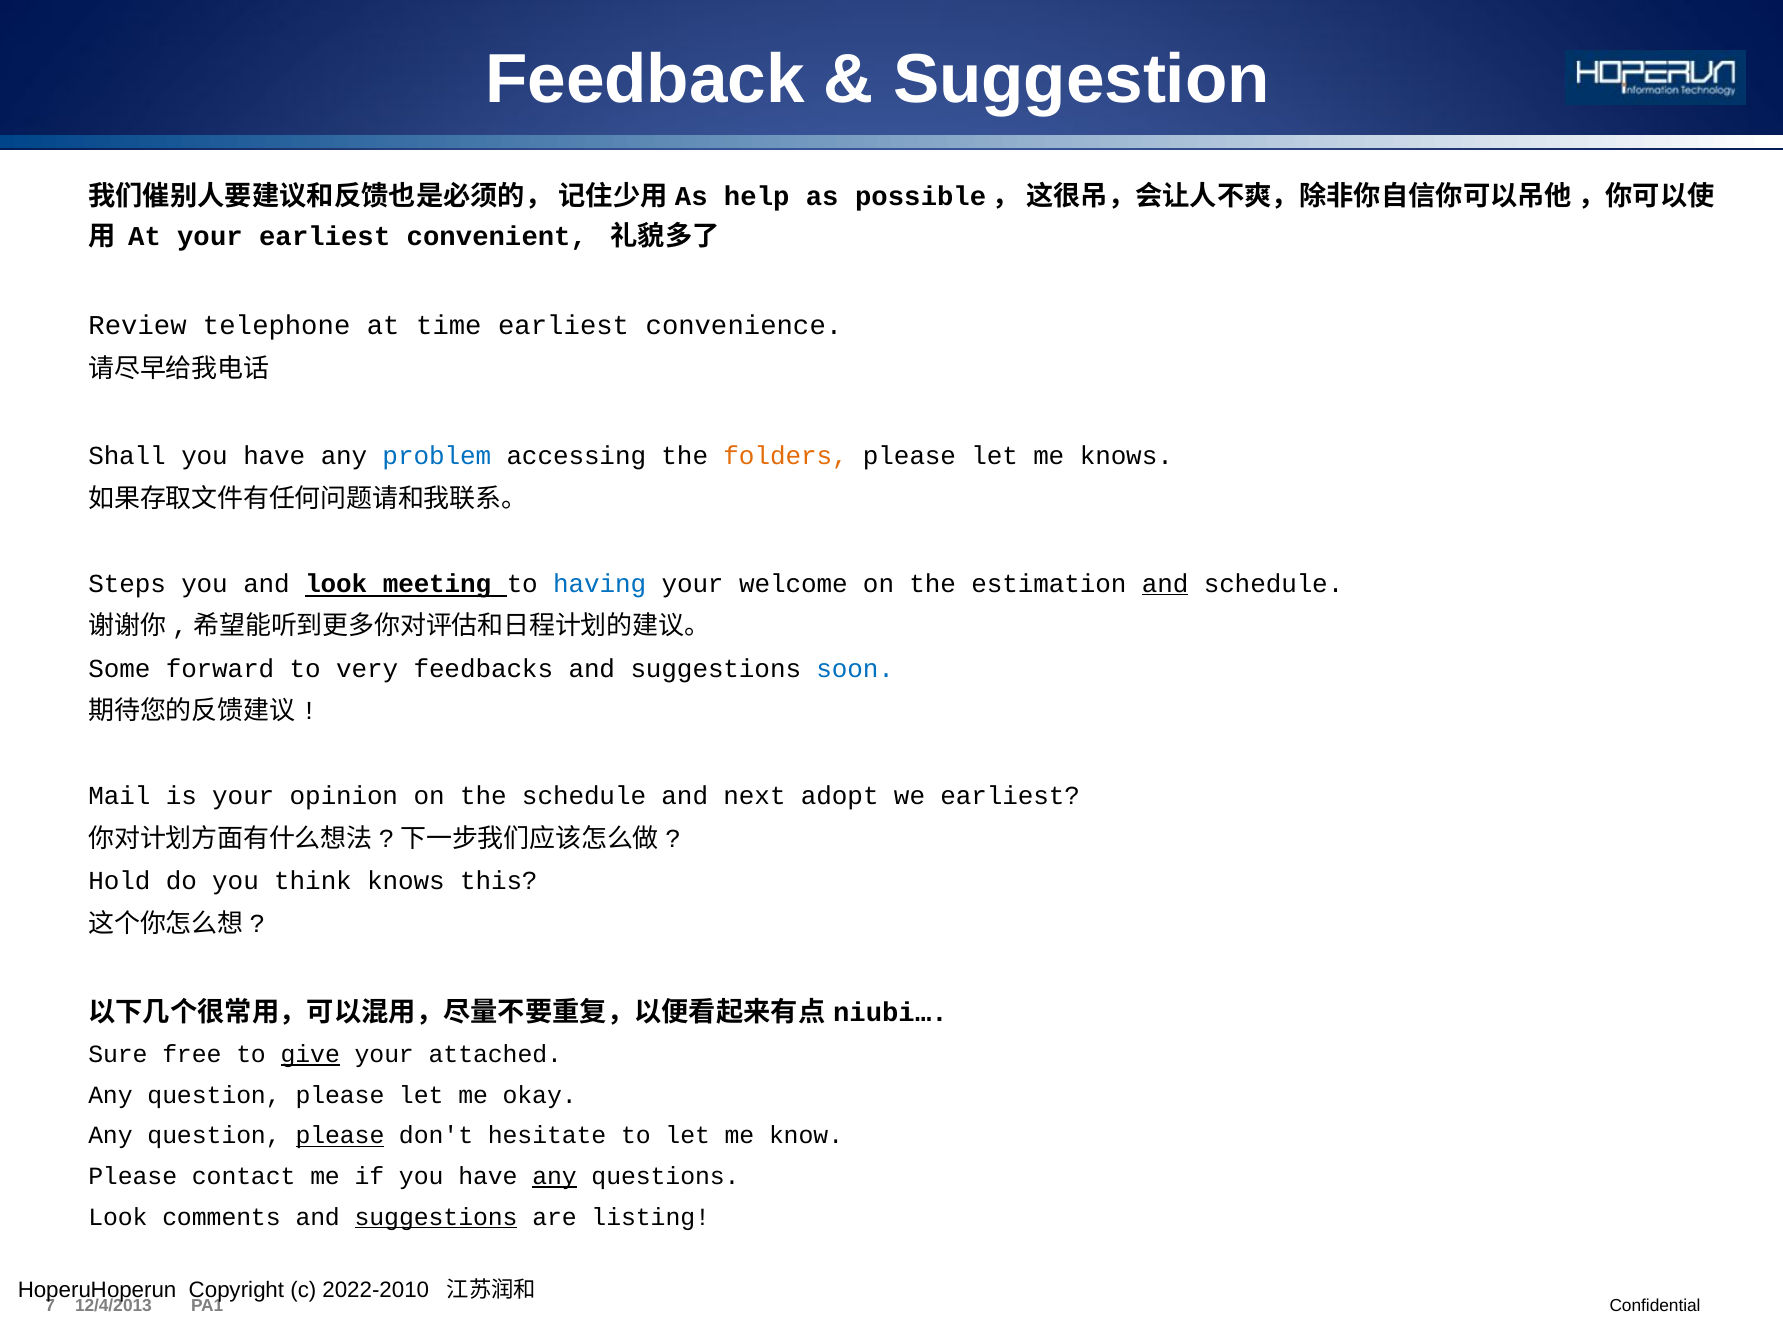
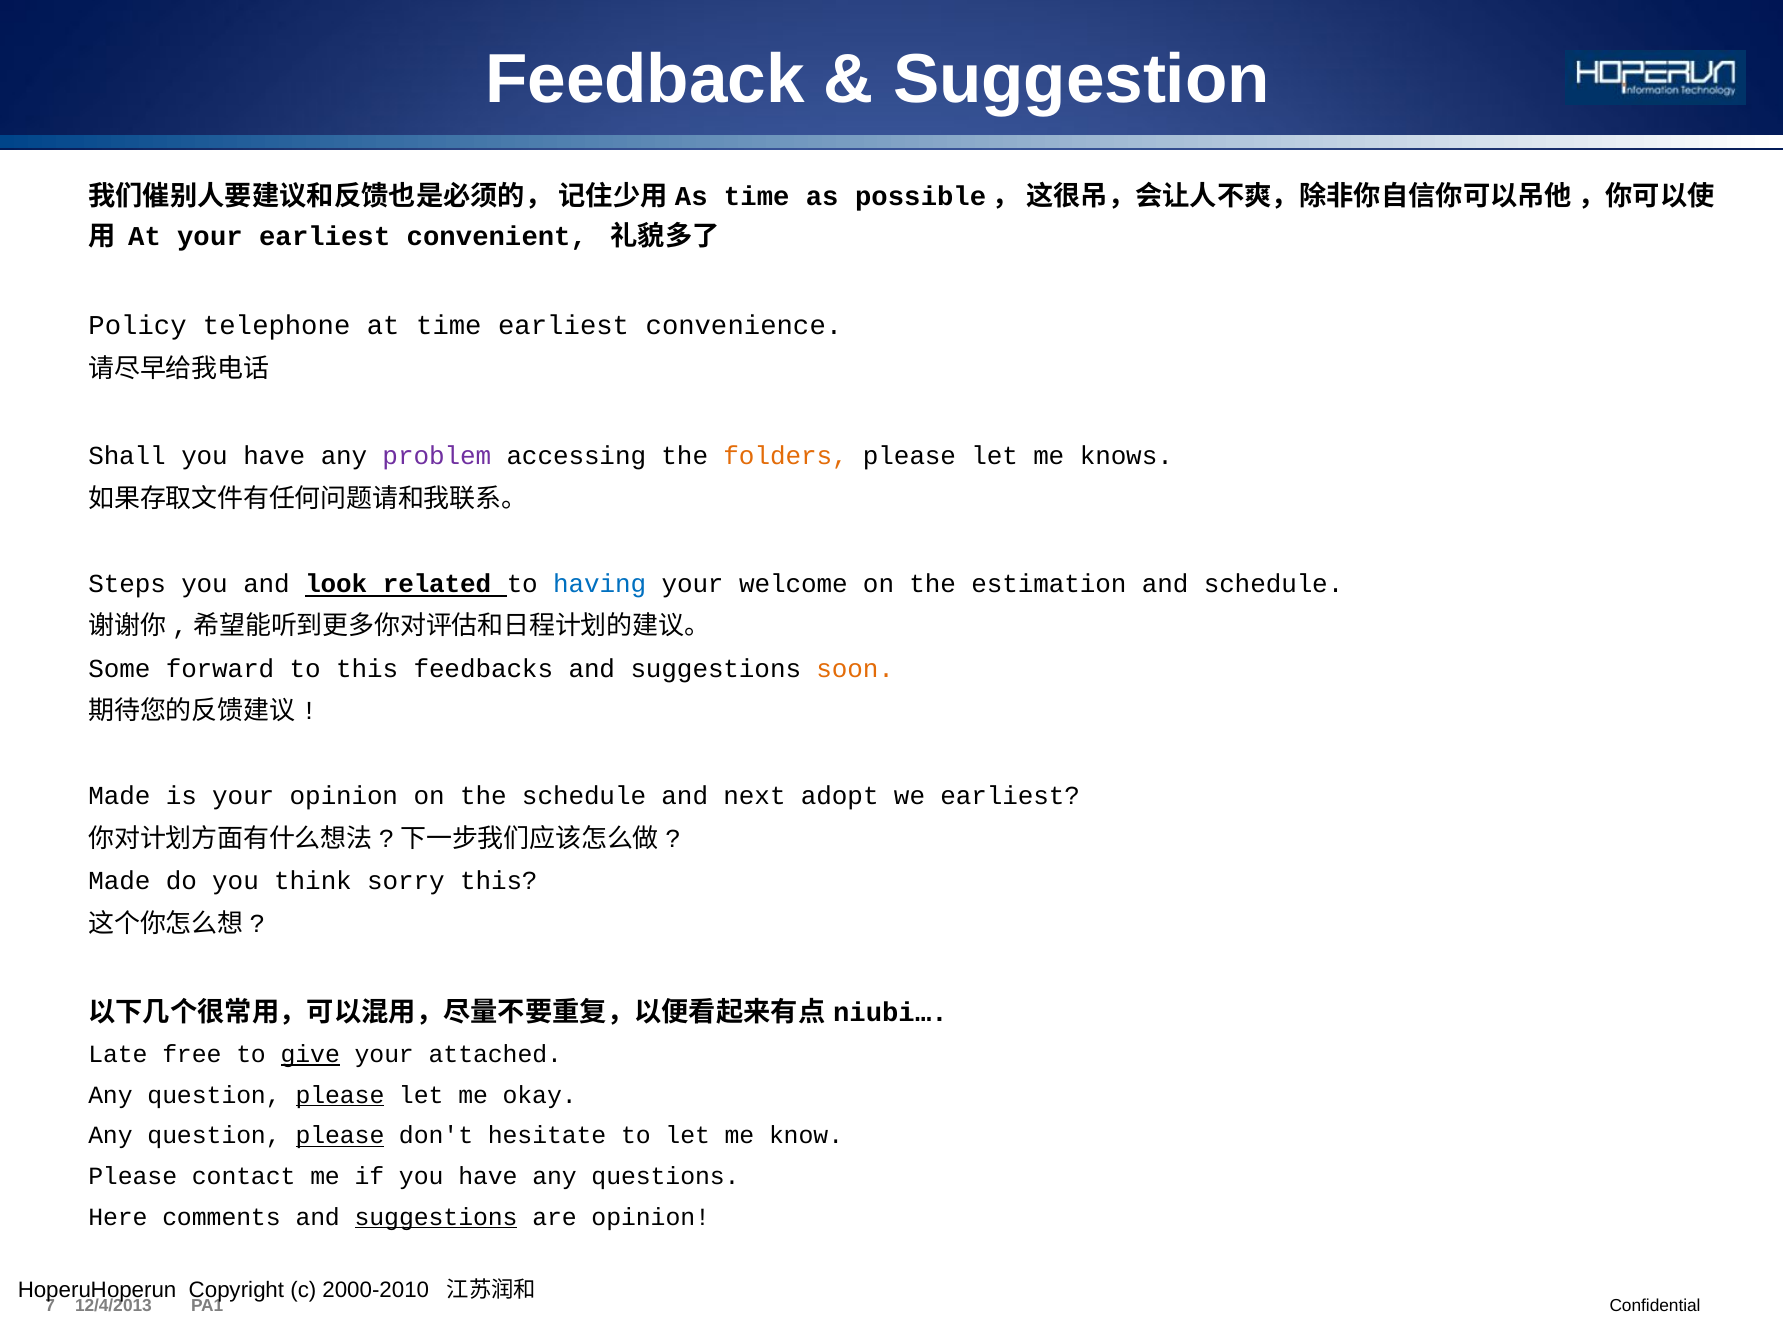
As help: help -> time
Review: Review -> Policy
problem colour: blue -> purple
meeting: meeting -> related
and at (1165, 584) underline: present -> none
to very: very -> this
soon colour: blue -> orange
Mail at (119, 796): Mail -> Made
Hold at (119, 881): Hold -> Made
think knows: knows -> sorry
Sure: Sure -> Late
please at (340, 1095) underline: none -> present
any at (555, 1177) underline: present -> none
Look at (118, 1217): Look -> Here
are listing: listing -> opinion
2022-2010: 2022-2010 -> 2000-2010
